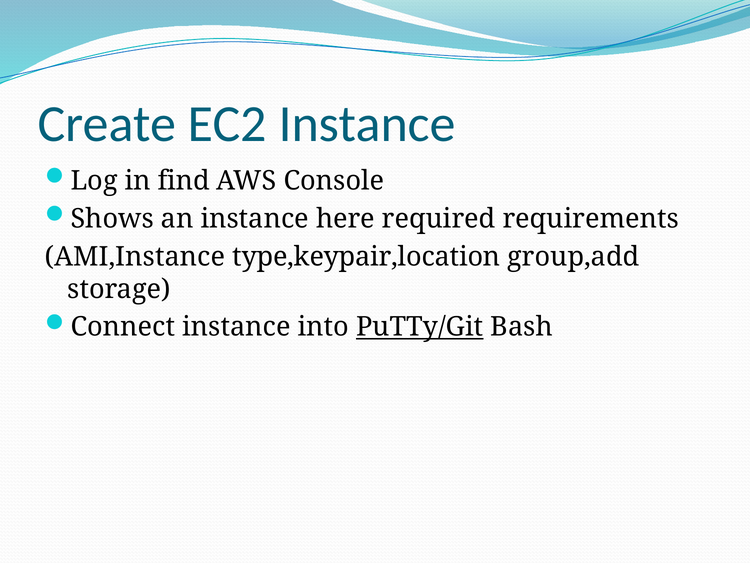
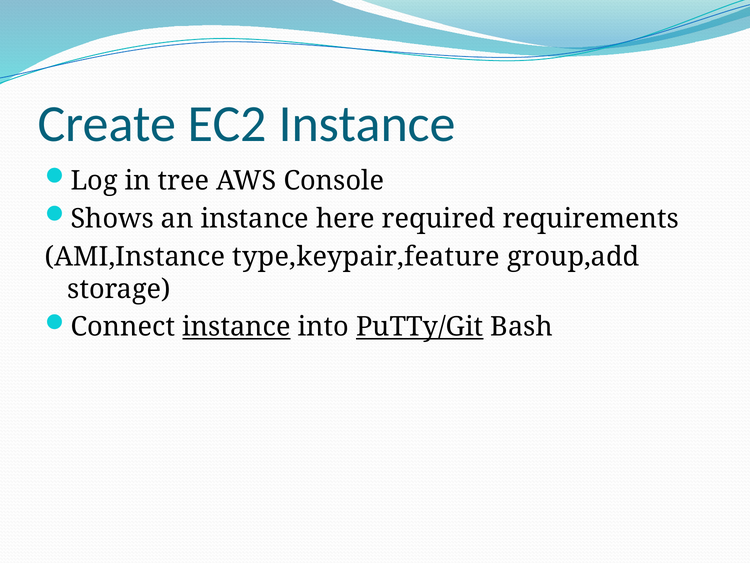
find: find -> tree
type,keypair,location: type,keypair,location -> type,keypair,feature
instance at (236, 327) underline: none -> present
